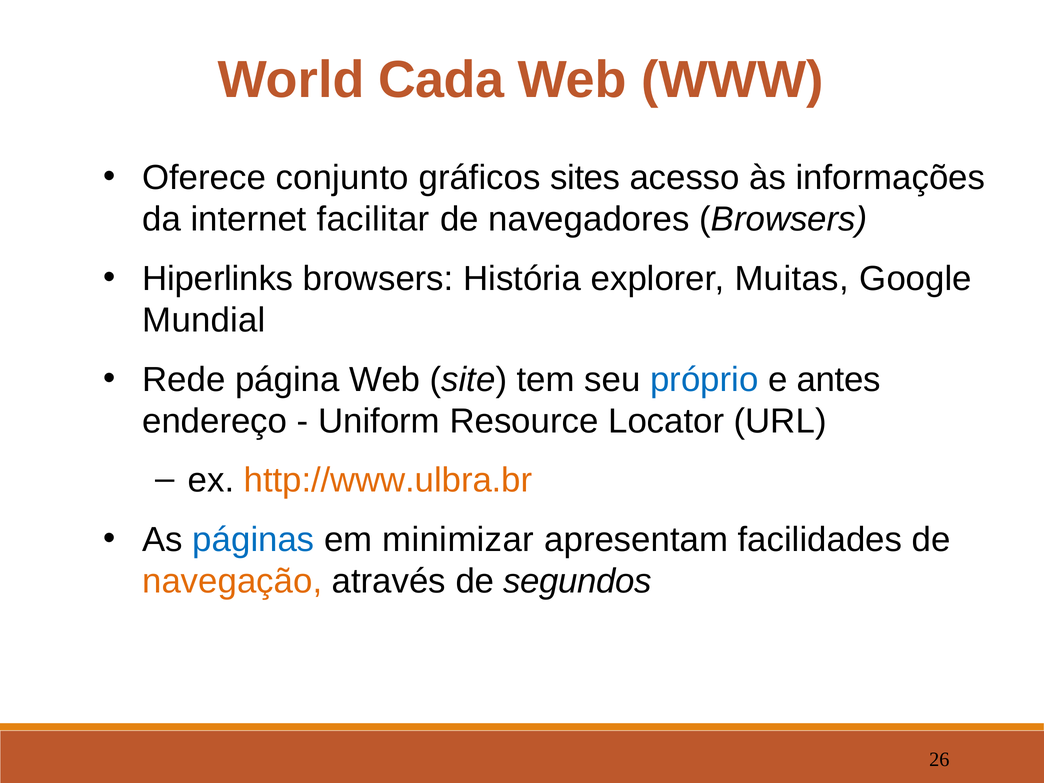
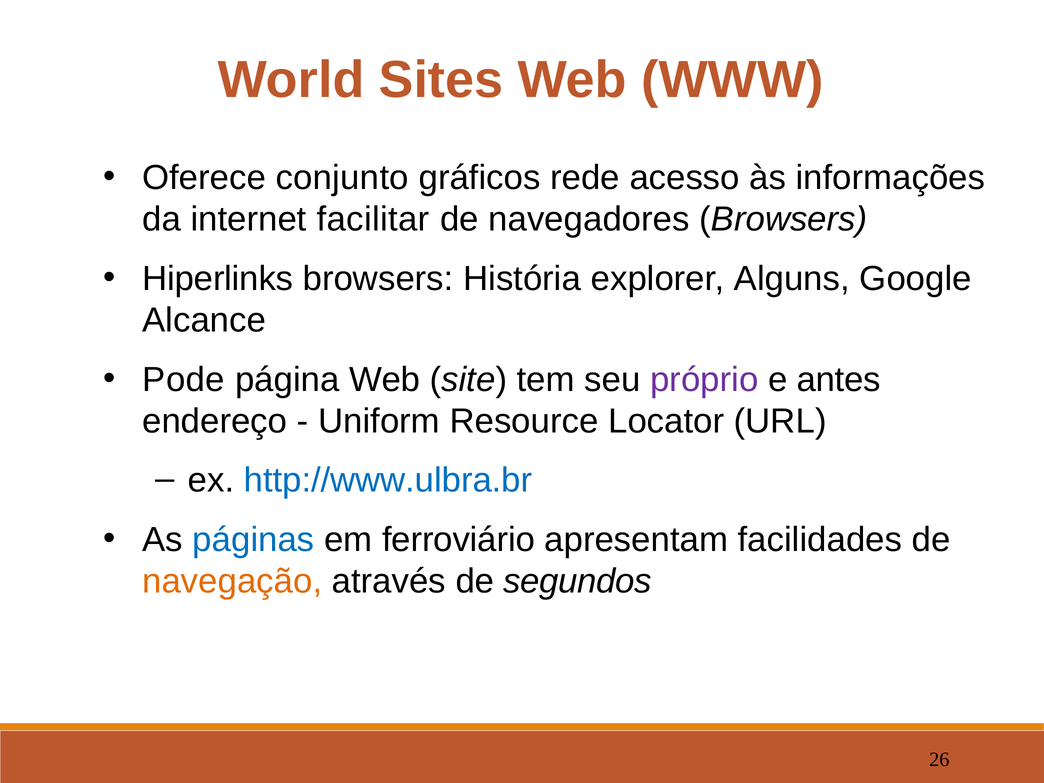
Cada: Cada -> Sites
sites: sites -> rede
Muitas: Muitas -> Alguns
Mundial: Mundial -> Alcance
Rede: Rede -> Pode
próprio colour: blue -> purple
http://www.ulbra.br colour: orange -> blue
minimizar: minimizar -> ferroviário
